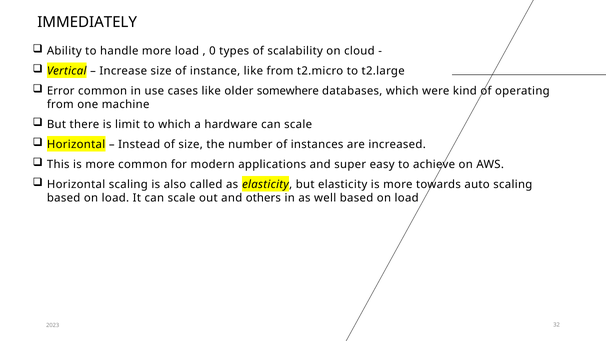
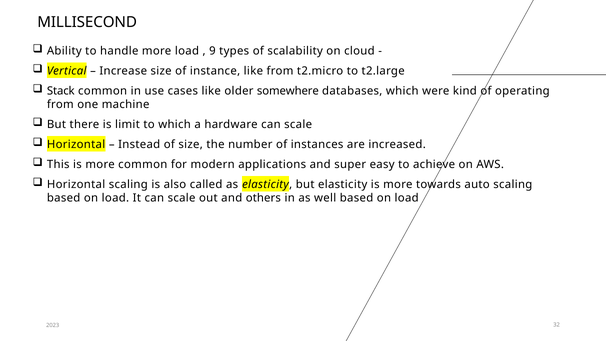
IMMEDIATELY: IMMEDIATELY -> MILLISECOND
0: 0 -> 9
Error: Error -> Stack
